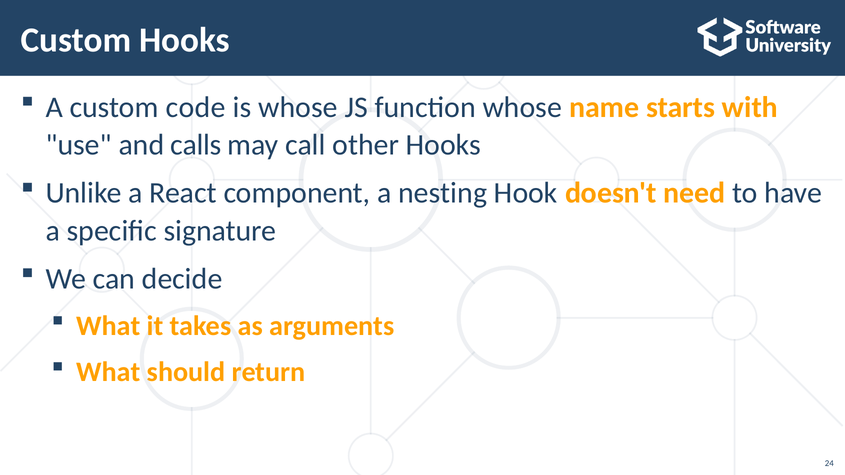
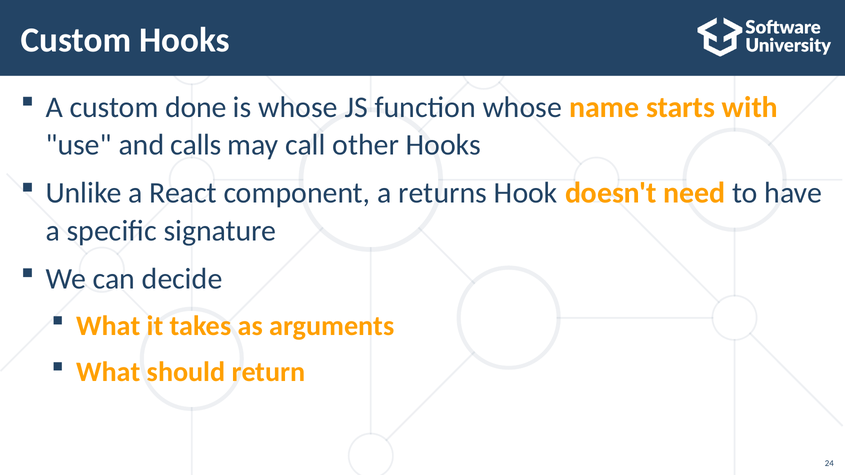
code: code -> done
nesting: nesting -> returns
